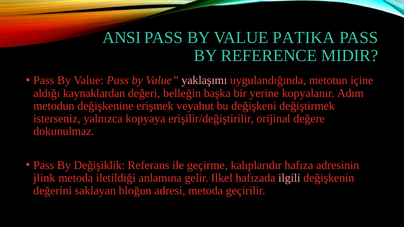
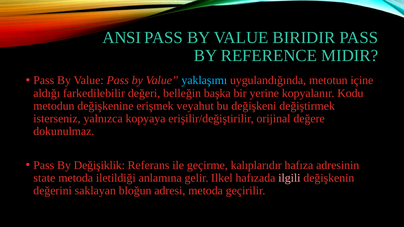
PATIKA: PATIKA -> BIRIDIR
yaklaşımı colour: pink -> light blue
kaynaklardan: kaynaklardan -> farkedilebilir
Adım: Adım -> Kodu
jlink: jlink -> state
